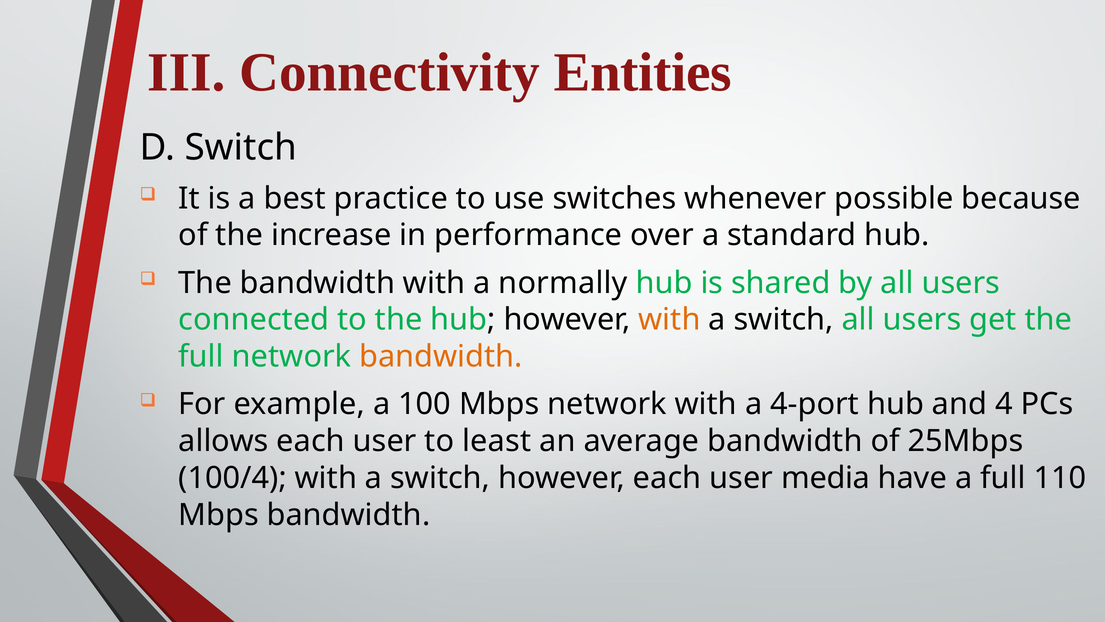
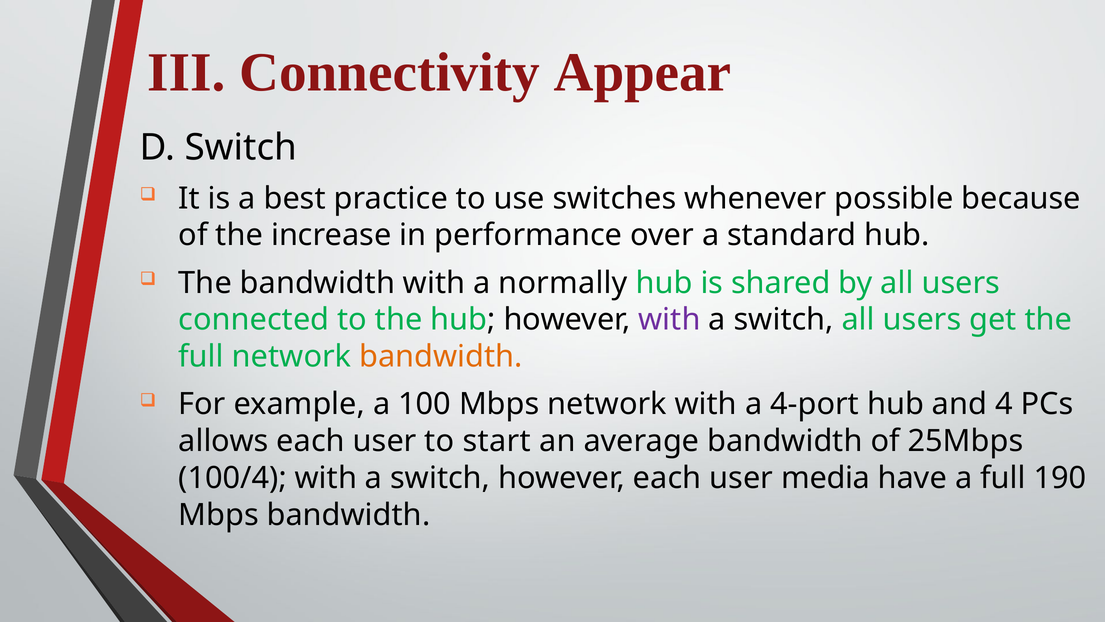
Entities: Entities -> Appear
with at (669, 320) colour: orange -> purple
least: least -> start
110: 110 -> 190
